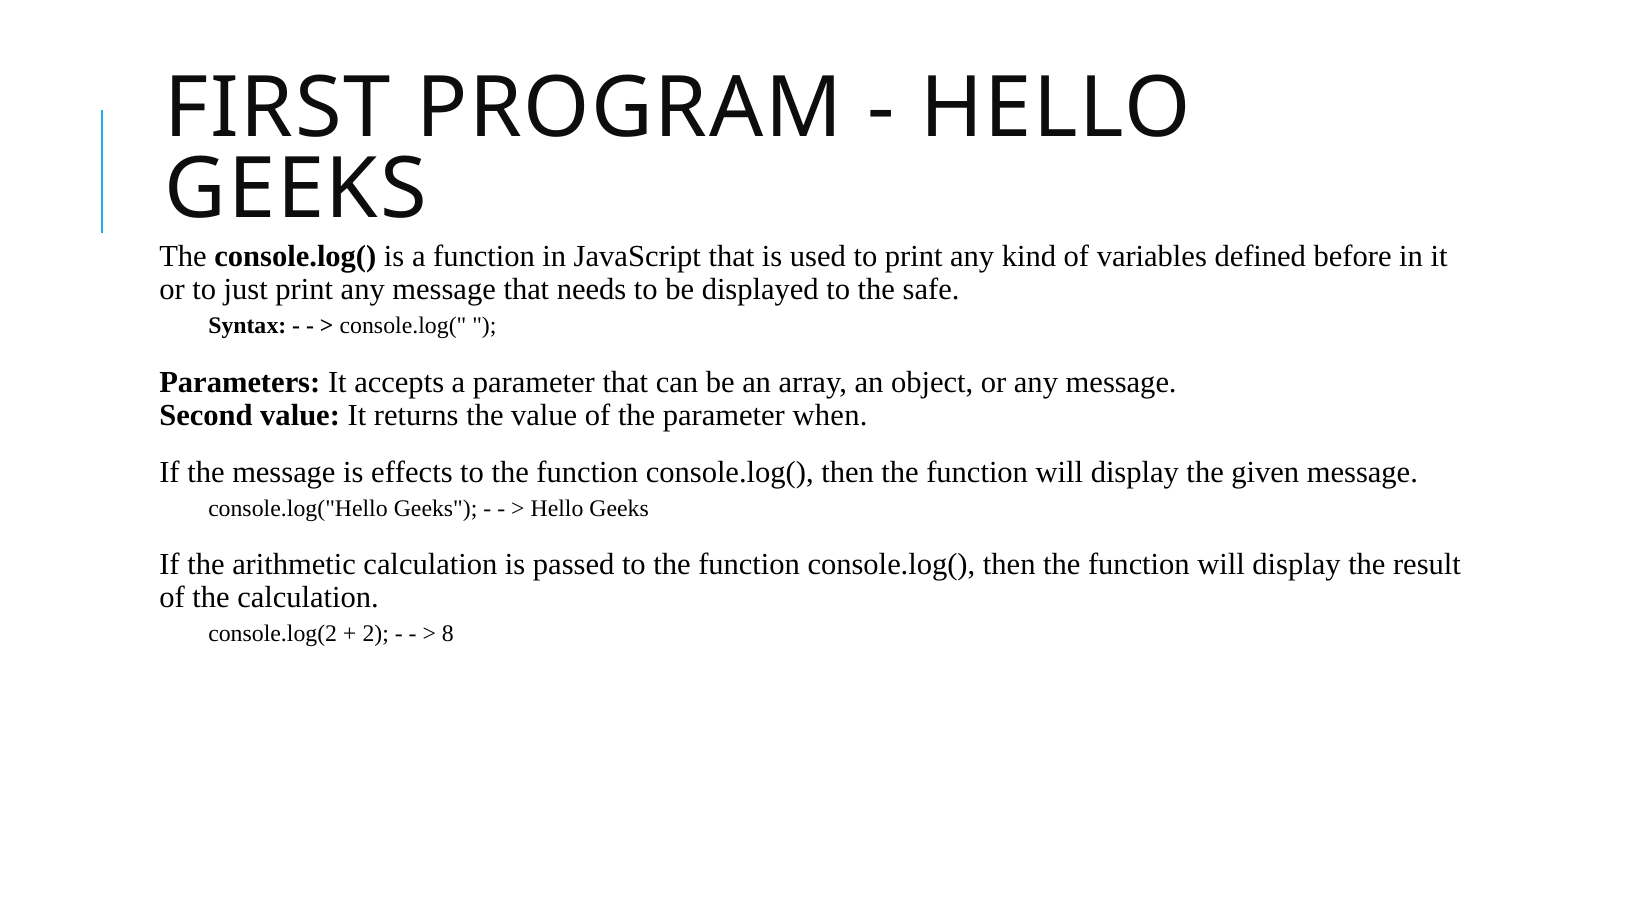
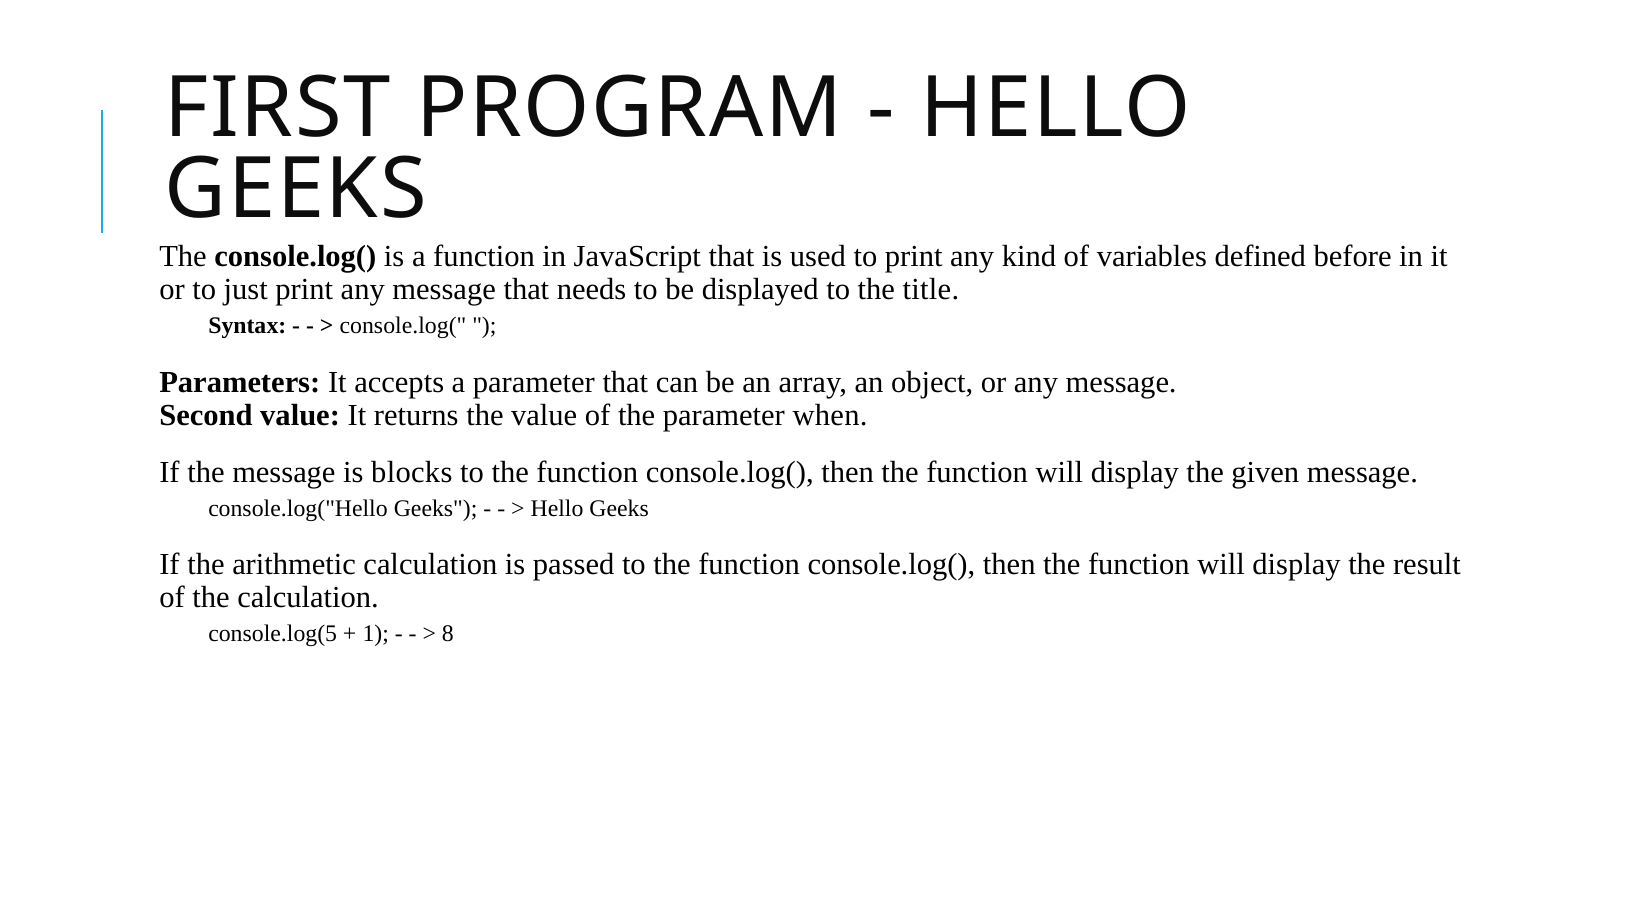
safe: safe -> title
effects: effects -> blocks
console.log(2: console.log(2 -> console.log(5
2: 2 -> 1
